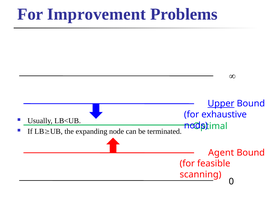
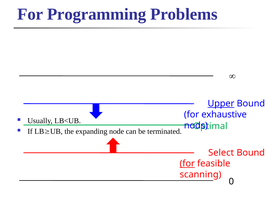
Improvement: Improvement -> Programming
Agent: Agent -> Select
for at (187, 163) underline: none -> present
